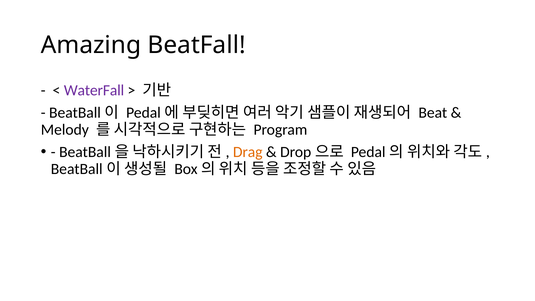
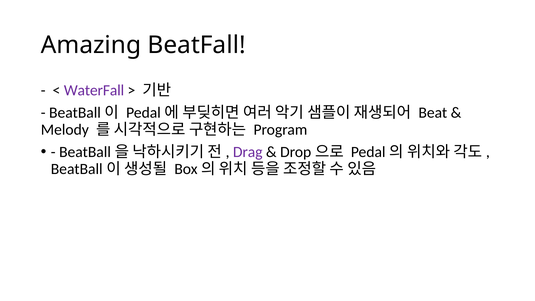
Drag colour: orange -> purple
